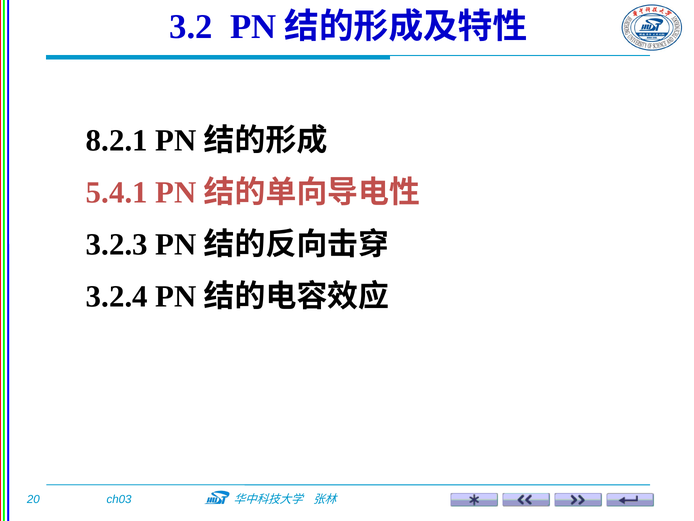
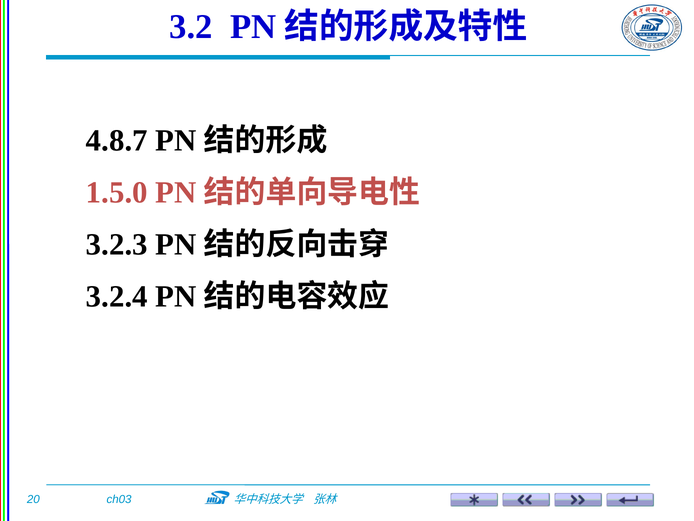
8.2.1: 8.2.1 -> 4.8.7
5.4.1: 5.4.1 -> 1.5.0
